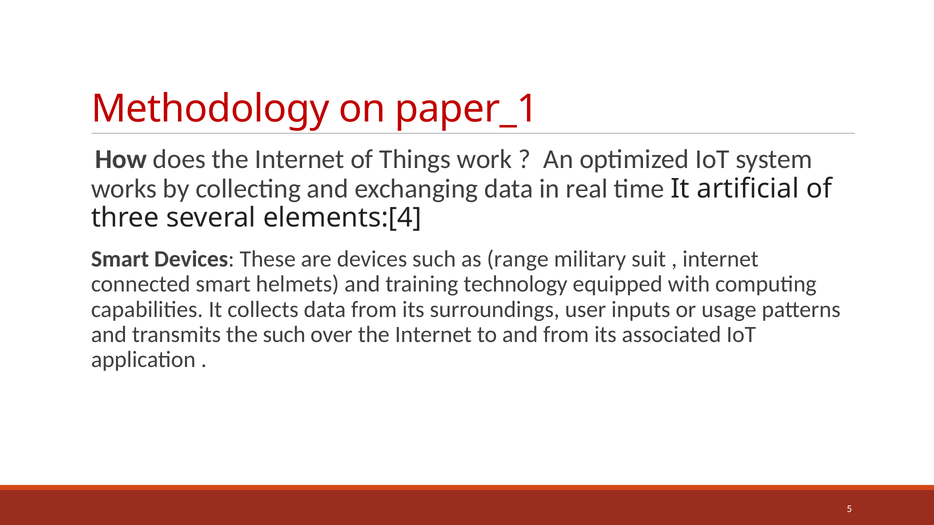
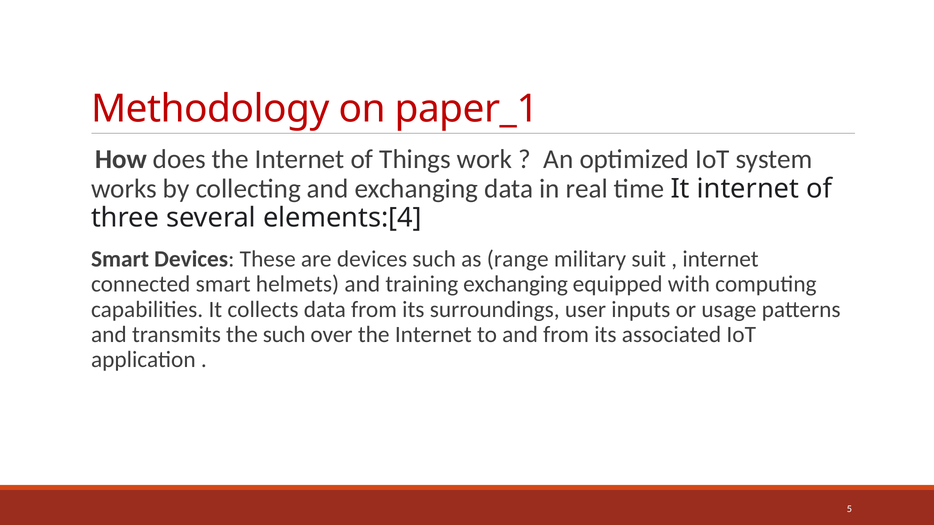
It artificial: artificial -> internet
training technology: technology -> exchanging
